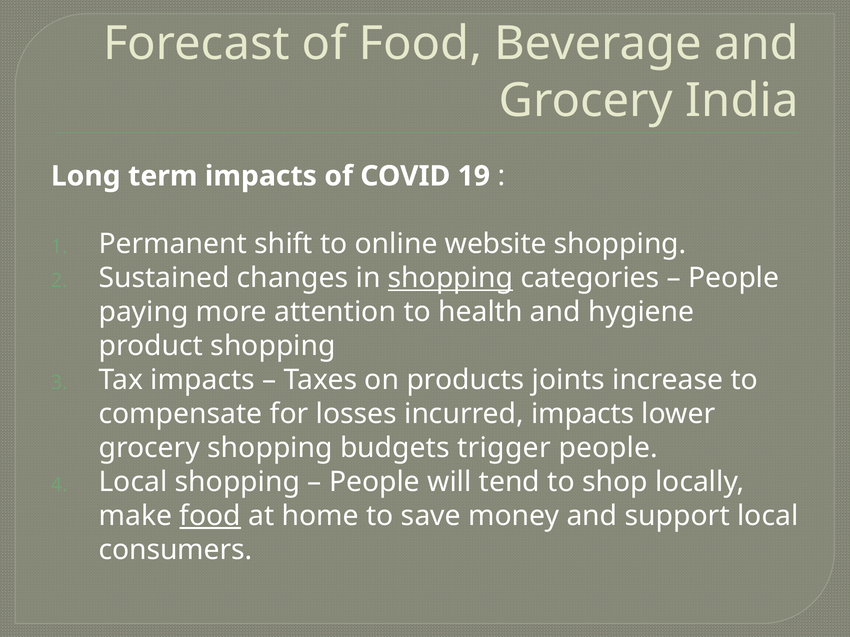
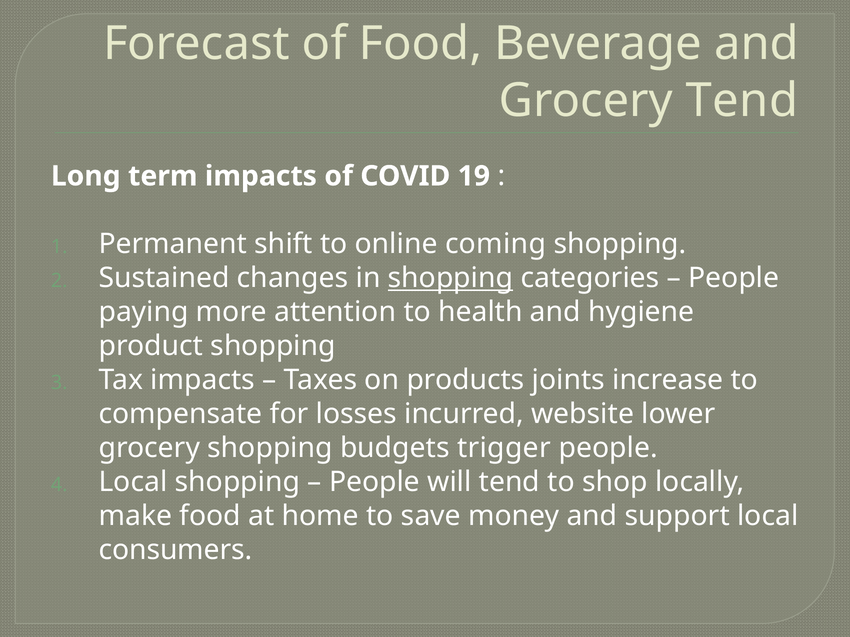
Grocery India: India -> Tend
website: website -> coming
incurred impacts: impacts -> website
food at (210, 516) underline: present -> none
